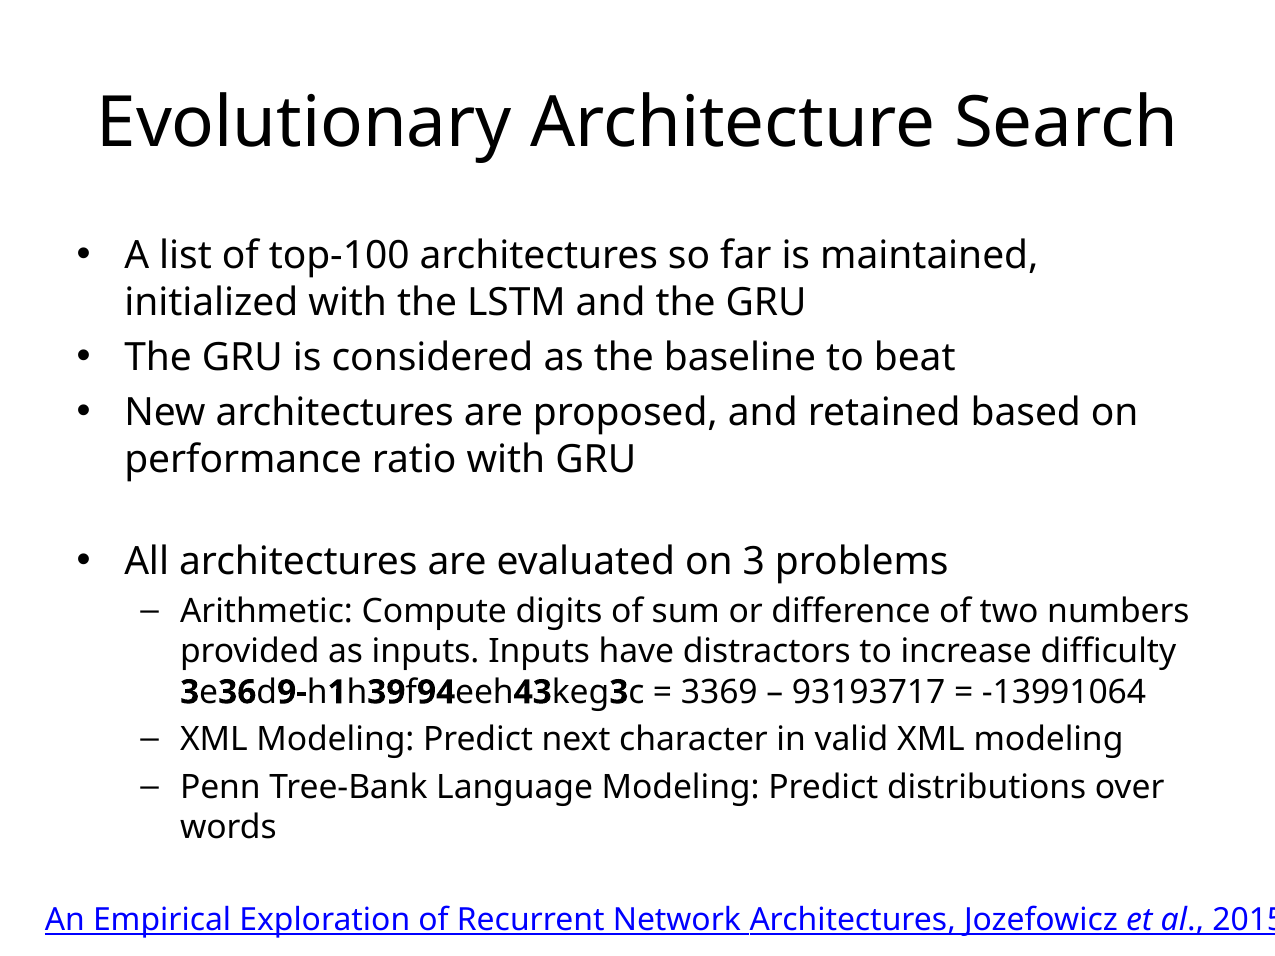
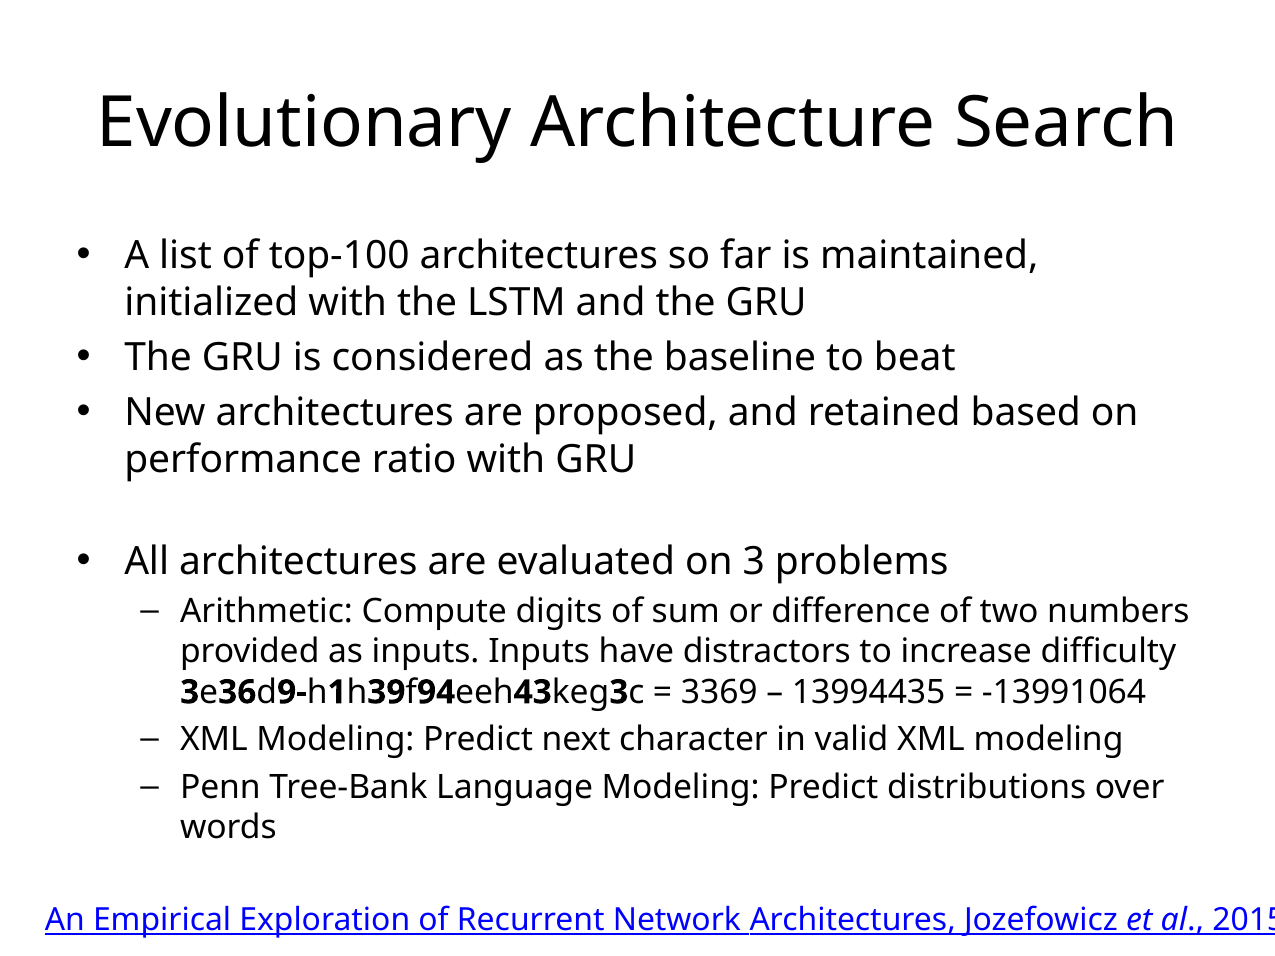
93193717: 93193717 -> 13994435
